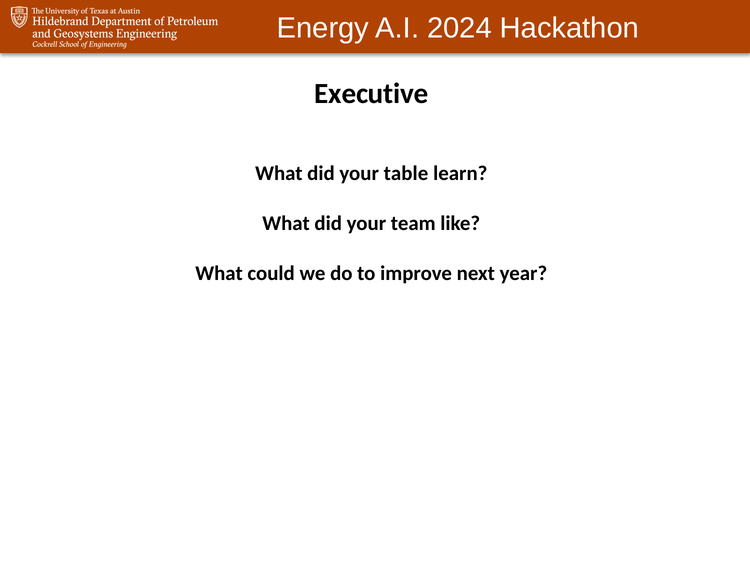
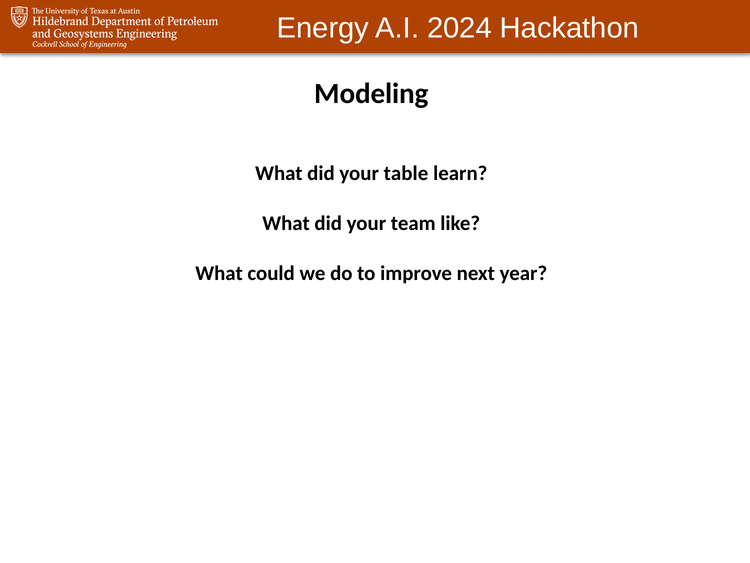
Executive: Executive -> Modeling
